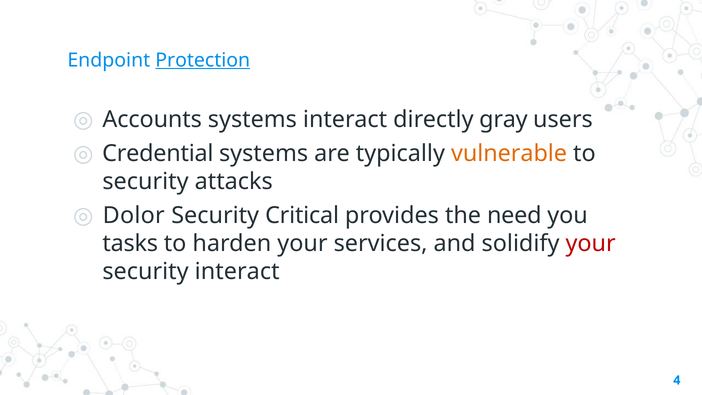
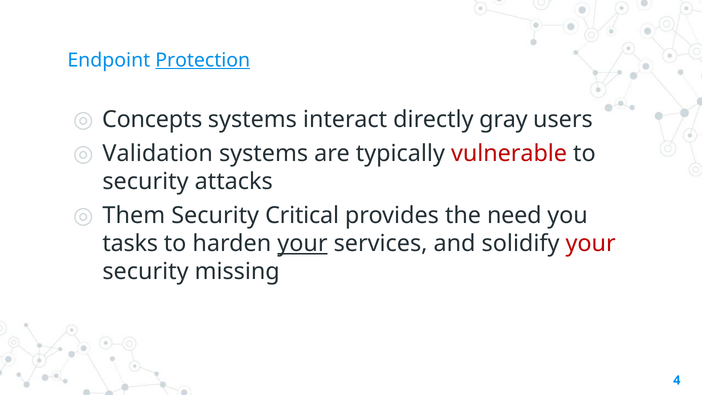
Accounts: Accounts -> Concepts
Credential: Credential -> Validation
vulnerable colour: orange -> red
Dolor: Dolor -> Them
your at (302, 244) underline: none -> present
security interact: interact -> missing
